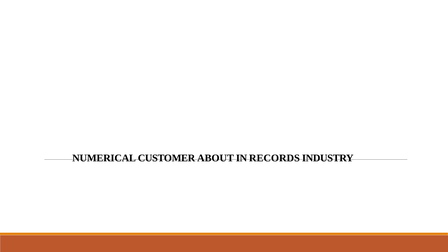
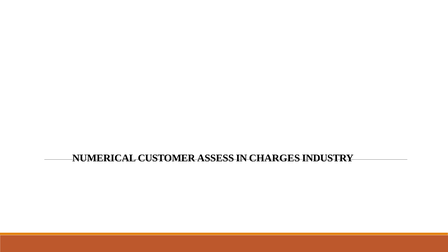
ABOUT: ABOUT -> ASSESS
RECORDS: RECORDS -> CHARGES
